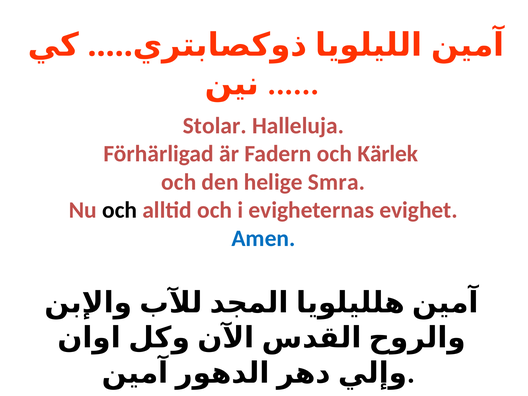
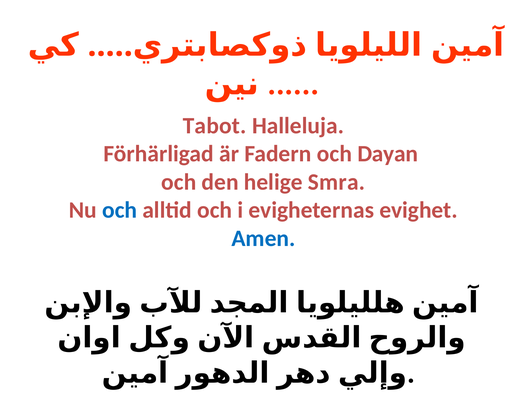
Stolar: Stolar -> Tabot
Kärlek: Kärlek -> Dayan
och at (120, 210) colour: black -> blue
